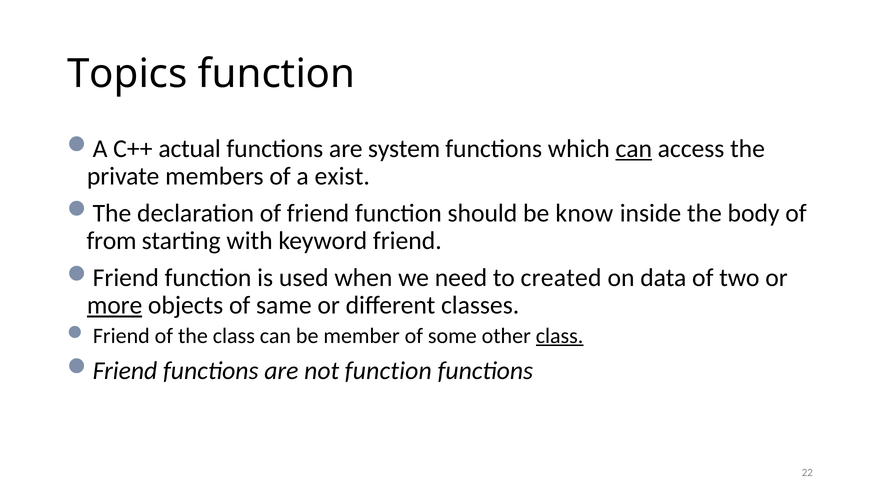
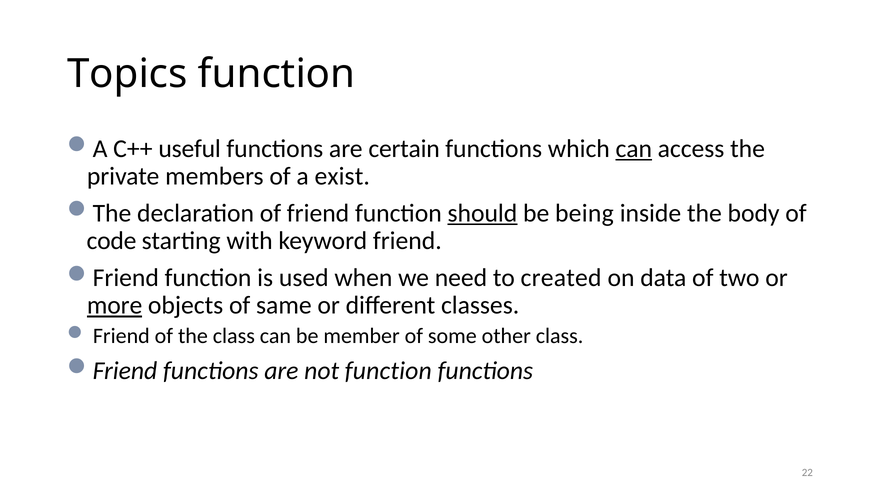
actual: actual -> useful
system: system -> certain
should underline: none -> present
know: know -> being
from: from -> code
class at (560, 336) underline: present -> none
